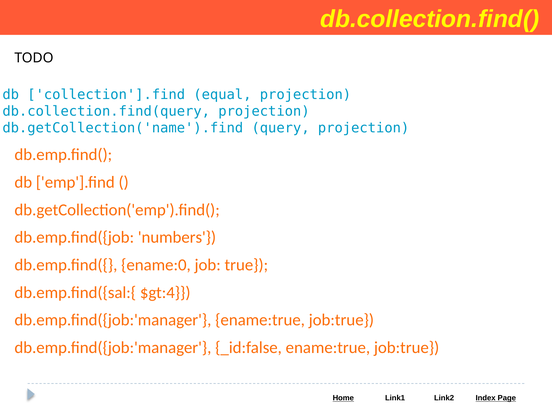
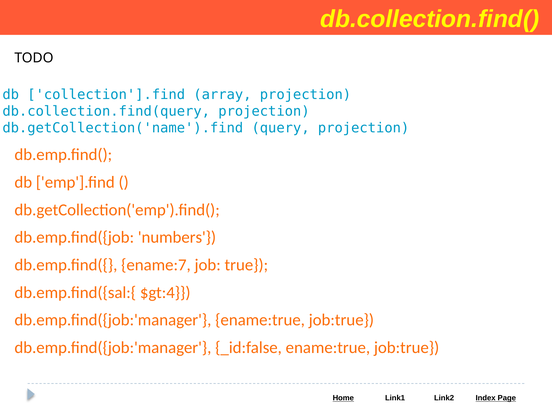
equal: equal -> array
ename:0: ename:0 -> ename:7
